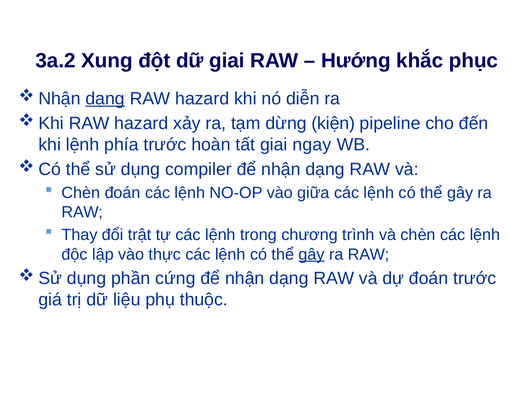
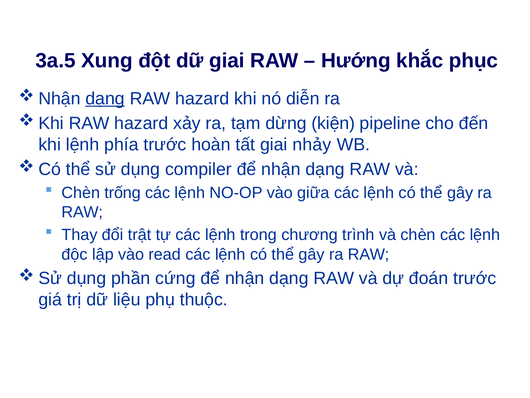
3a.2: 3a.2 -> 3a.5
ngay: ngay -> nhảy
Chèn đoán: đoán -> trống
thực: thực -> read
gây at (312, 254) underline: present -> none
